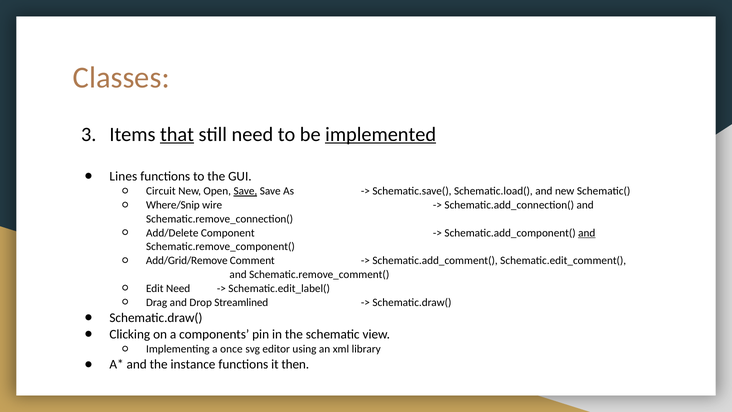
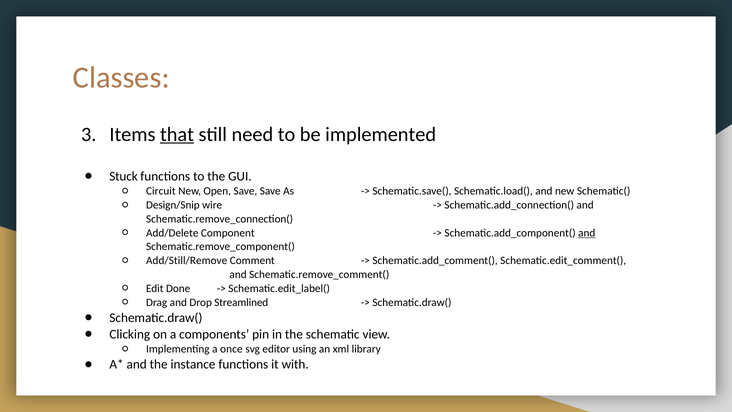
implemented underline: present -> none
Lines: Lines -> Stuck
Save at (245, 191) underline: present -> none
Where/Snip: Where/Snip -> Design/Snip
Add/Grid/Remove: Add/Grid/Remove -> Add/Still/Remove
Edit Need: Need -> Done
then: then -> with
